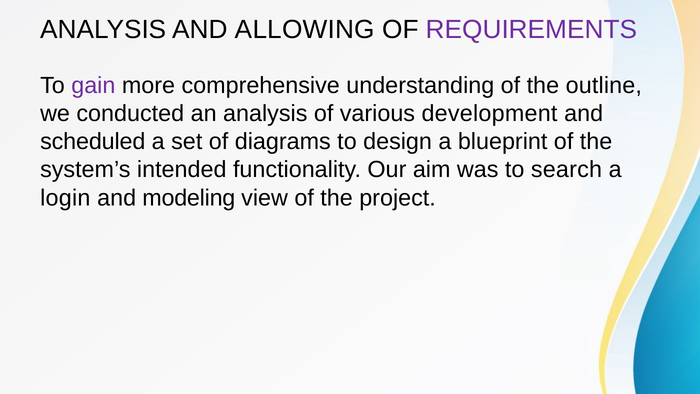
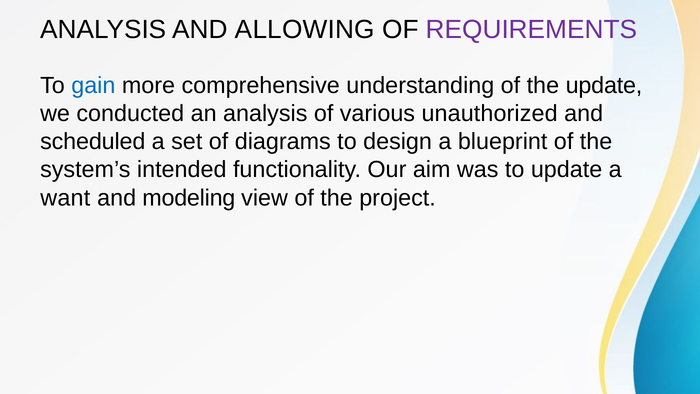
gain colour: purple -> blue
the outline: outline -> update
development: development -> unauthorized
to search: search -> update
login: login -> want
